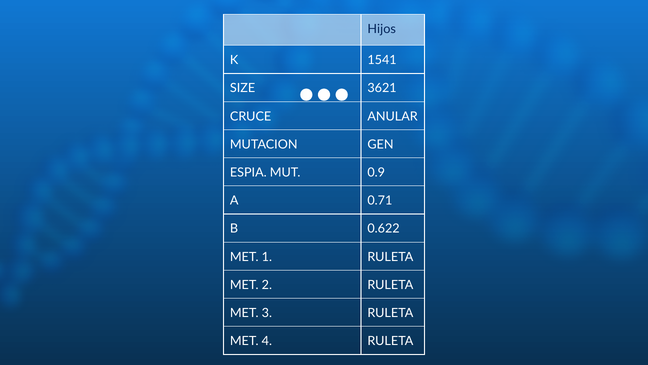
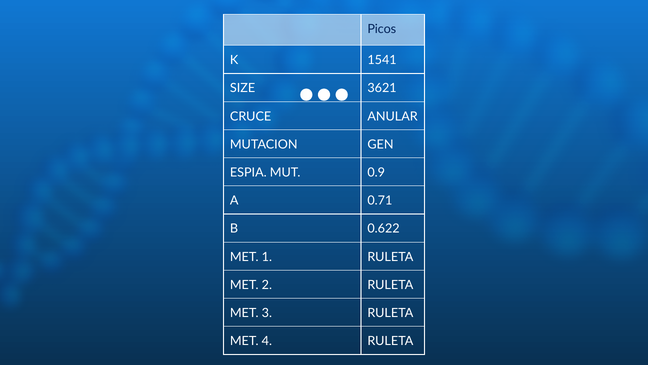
Hijos: Hijos -> Picos
